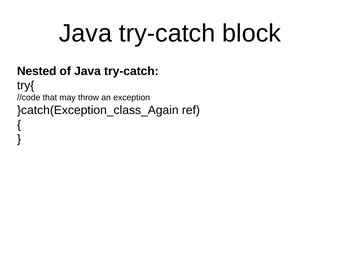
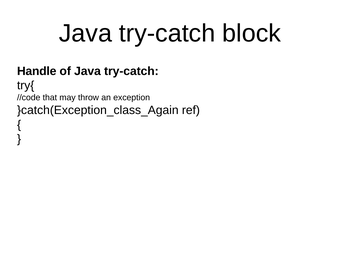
Nested: Nested -> Handle
